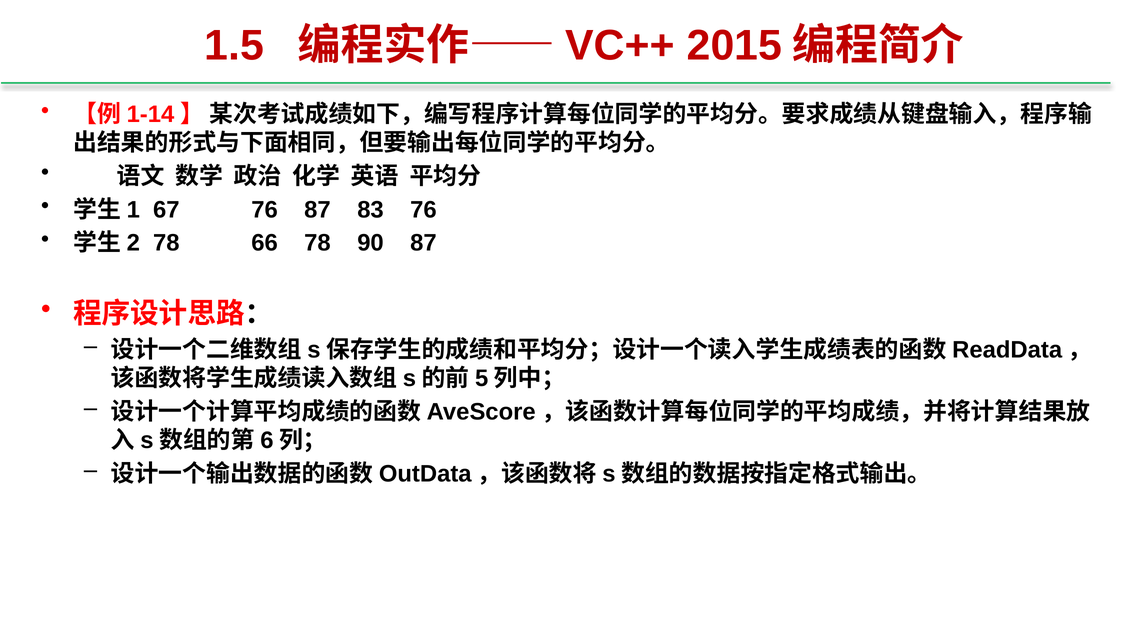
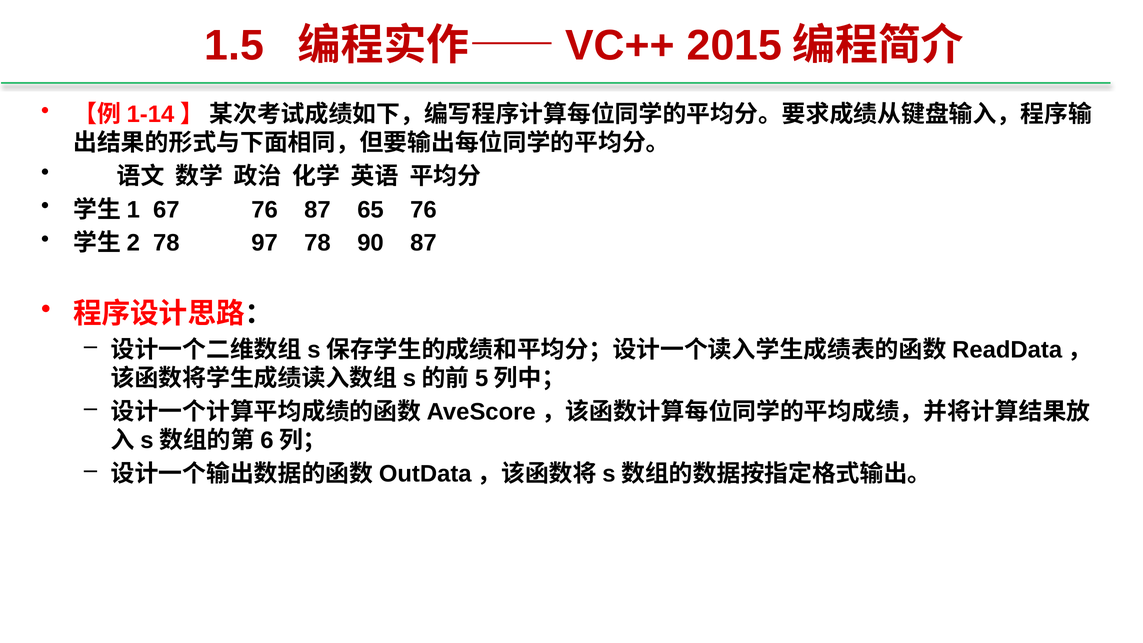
83: 83 -> 65
66: 66 -> 97
